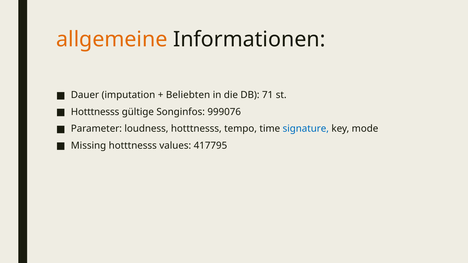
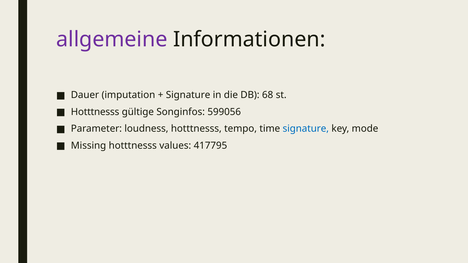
allgemeine colour: orange -> purple
Beliebten at (188, 95): Beliebten -> Signature
71: 71 -> 68
999076: 999076 -> 599056
